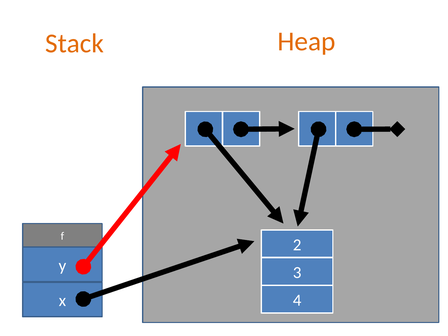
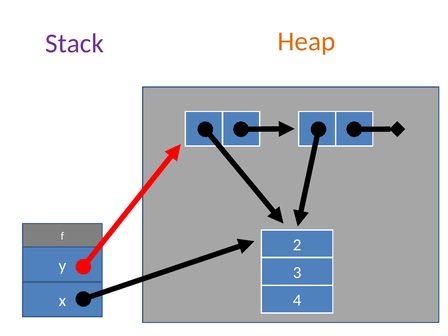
Stack colour: orange -> purple
